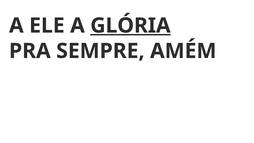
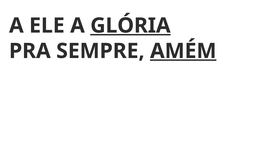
AMÉM underline: none -> present
